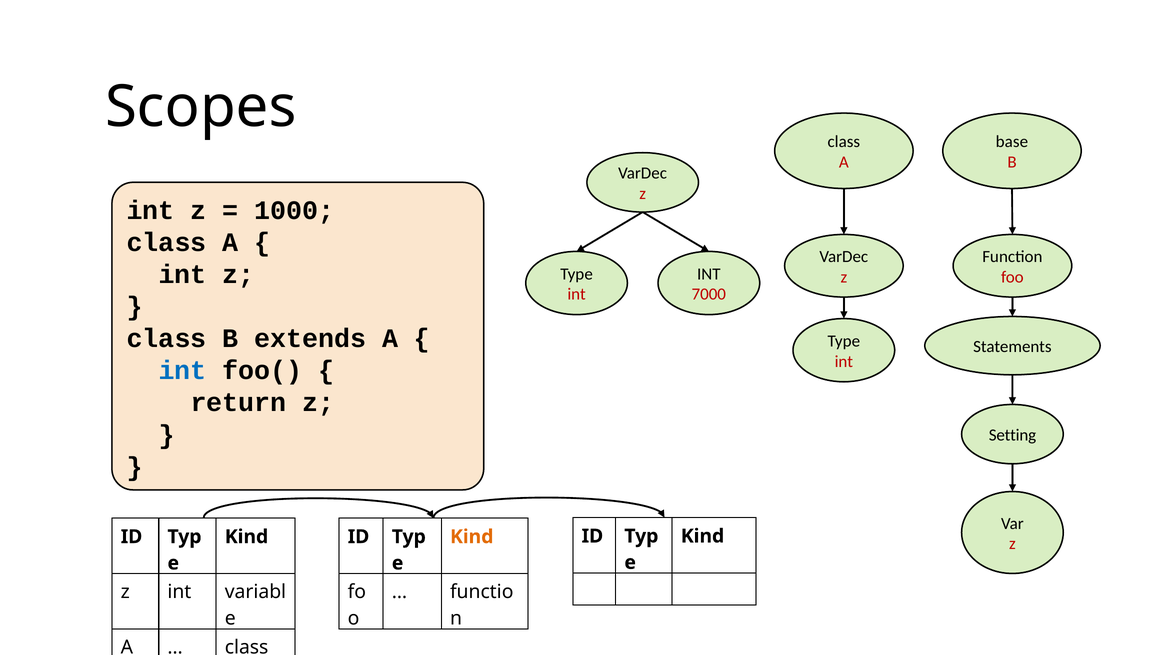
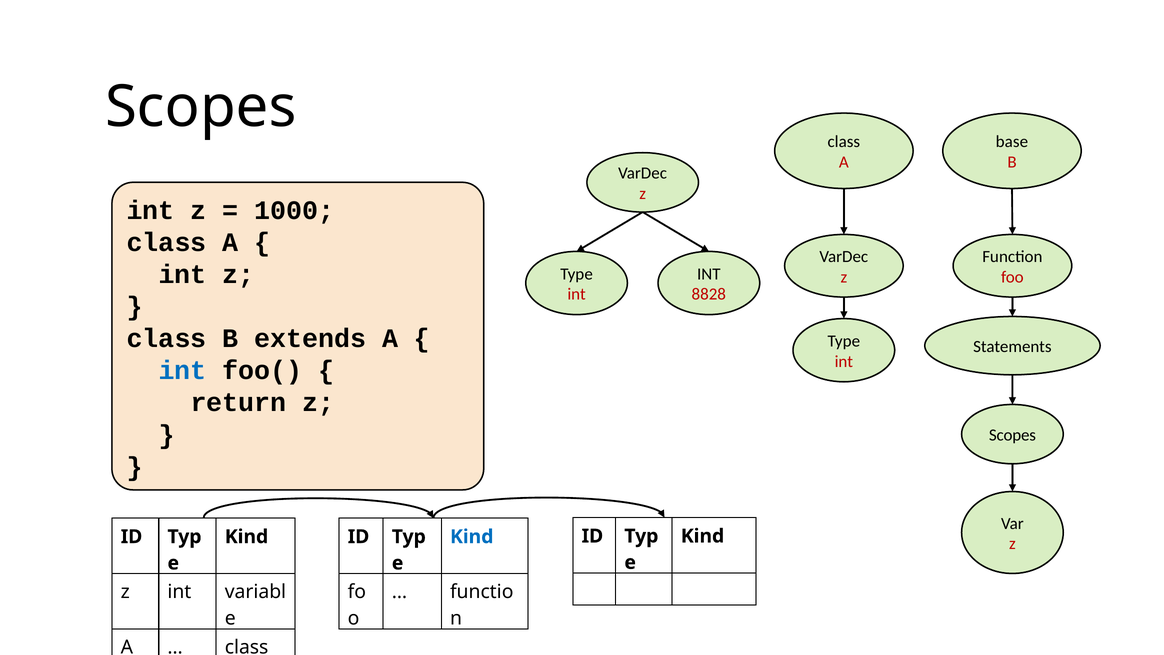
7000: 7000 -> 8828
Setting at (1012, 435): Setting -> Scopes
Kind at (472, 537) colour: orange -> blue
